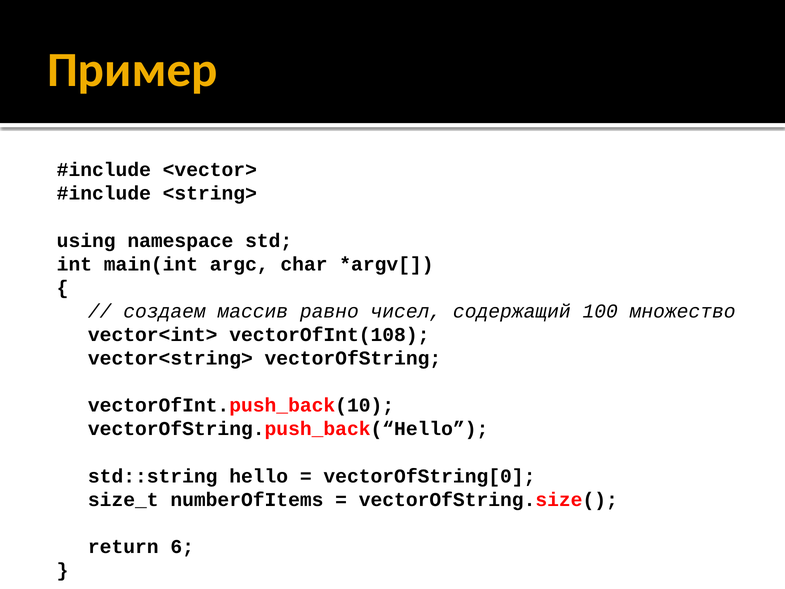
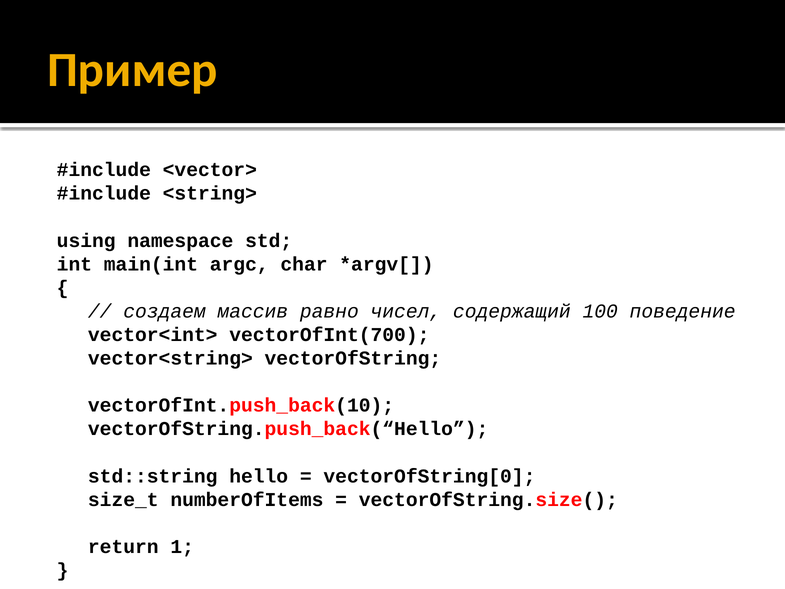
множество: множество -> поведение
vectorOfInt(108: vectorOfInt(108 -> vectorOfInt(700
6: 6 -> 1
